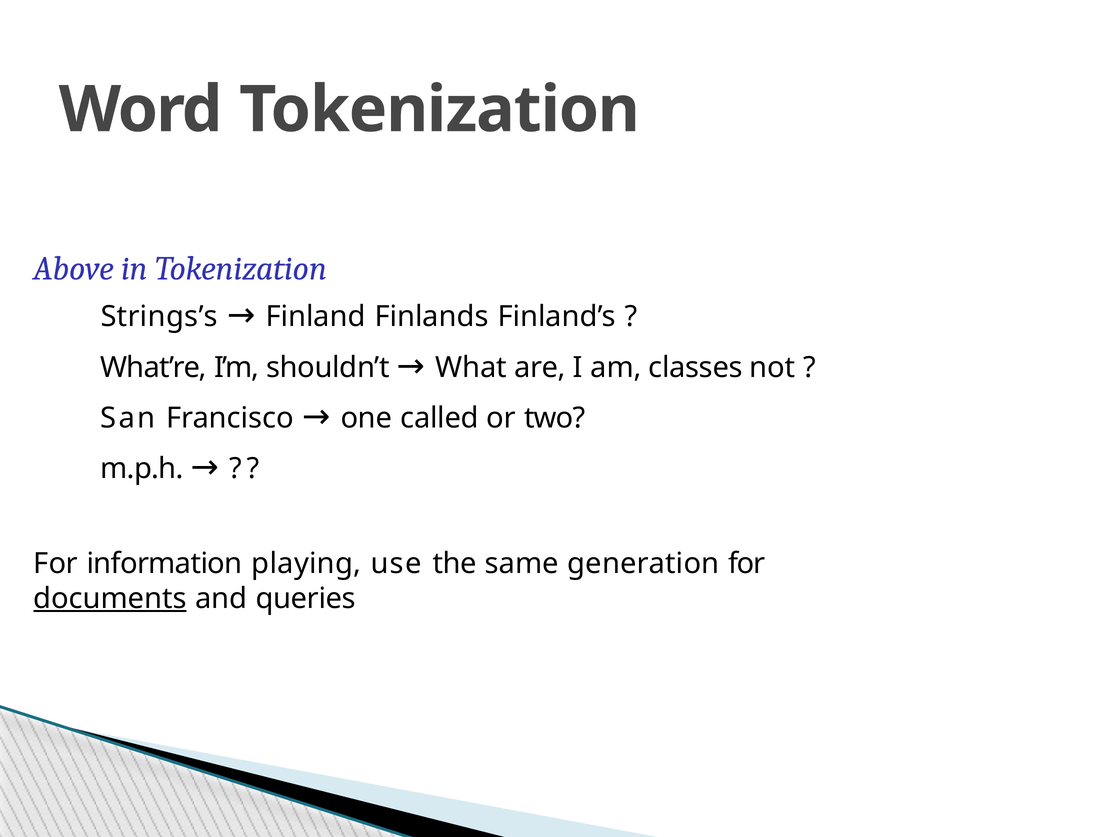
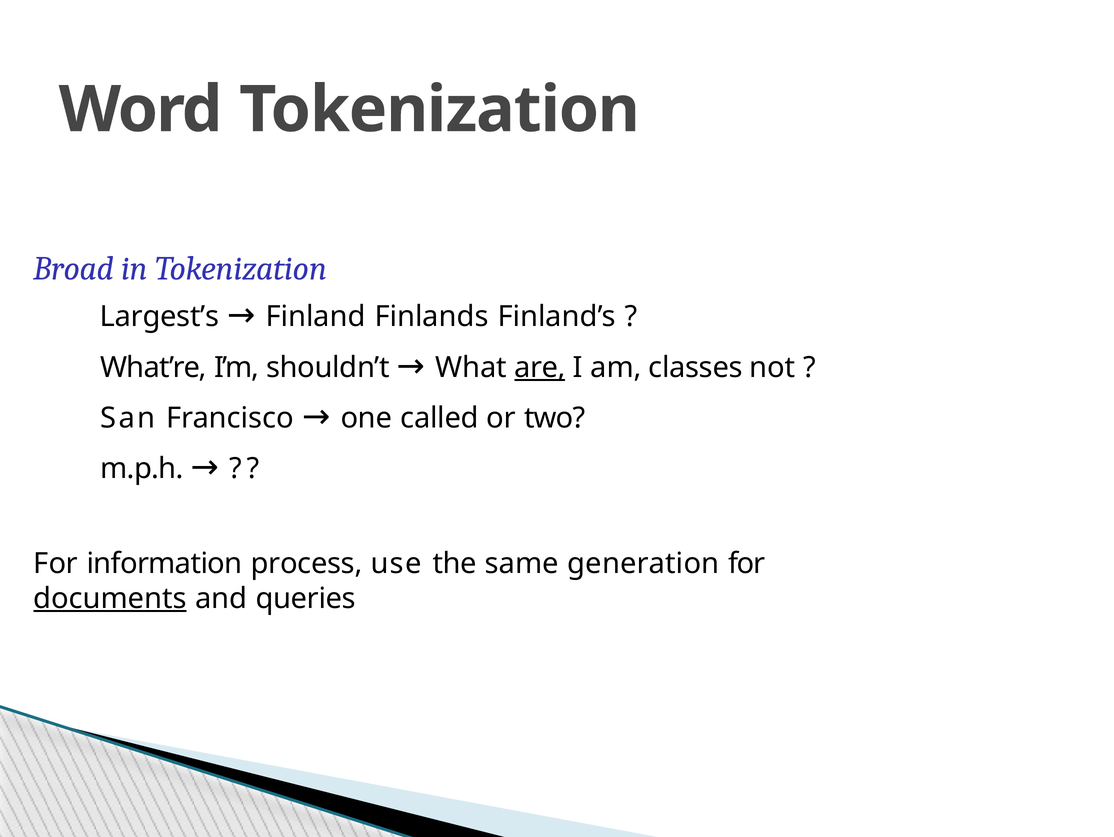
Above: Above -> Broad
Strings’s: Strings’s -> Largest’s
are underline: none -> present
playing: playing -> process
